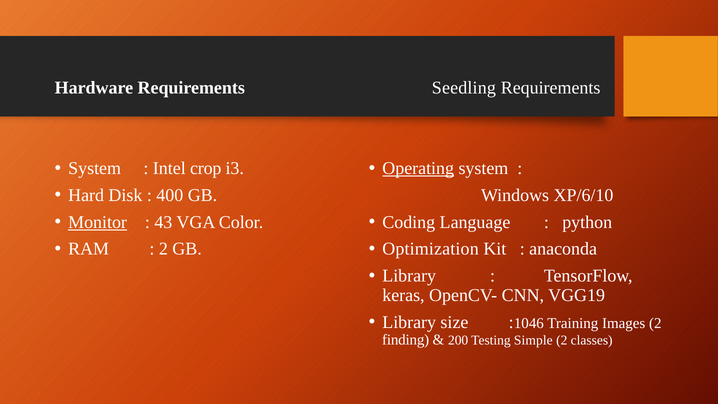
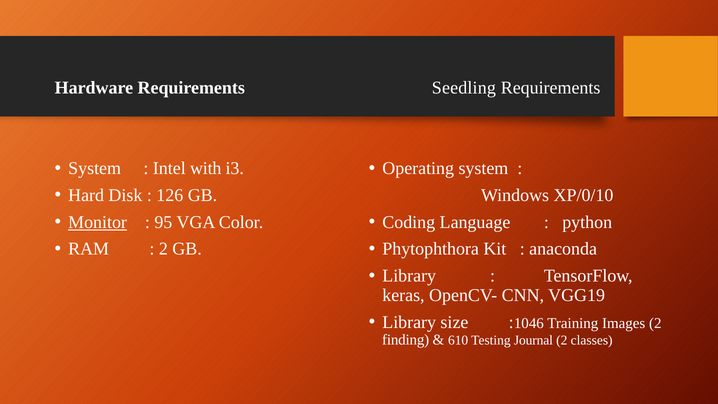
crop: crop -> with
Operating underline: present -> none
400: 400 -> 126
XP/6/10: XP/6/10 -> XP/0/10
43: 43 -> 95
Optimization: Optimization -> Phytophthora
200: 200 -> 610
Simple: Simple -> Journal
